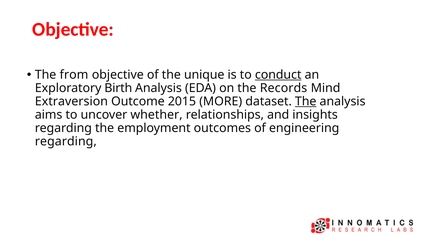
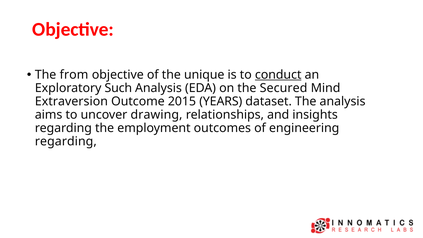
Birth: Birth -> Such
Records: Records -> Secured
MORE: MORE -> YEARS
The at (306, 101) underline: present -> none
whether: whether -> drawing
